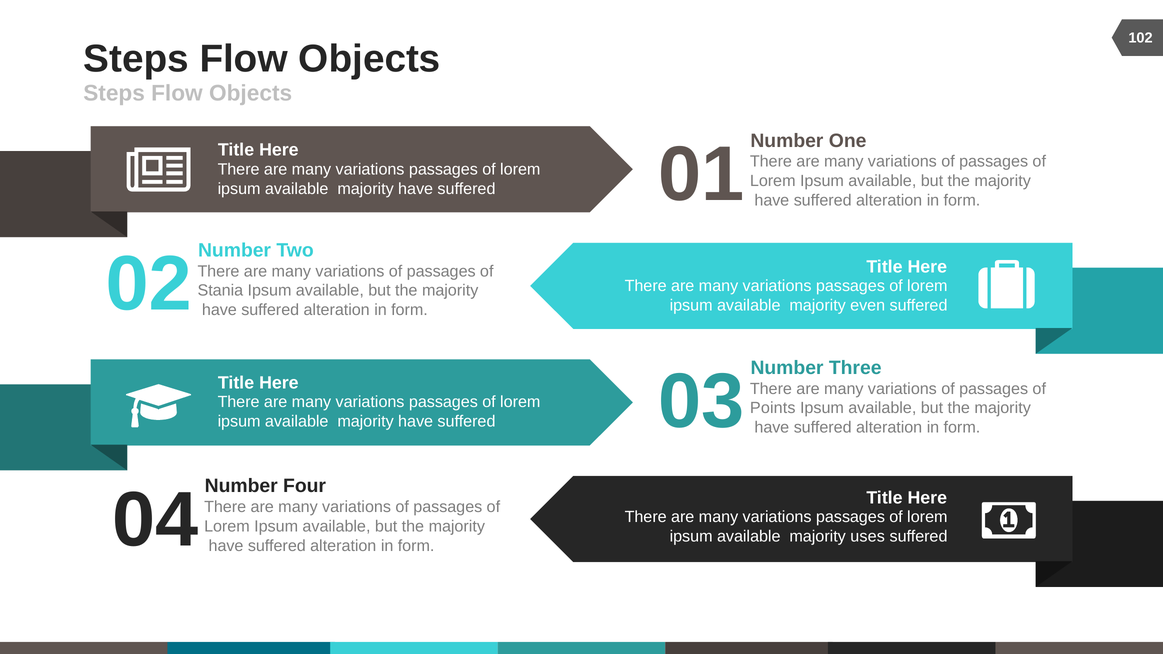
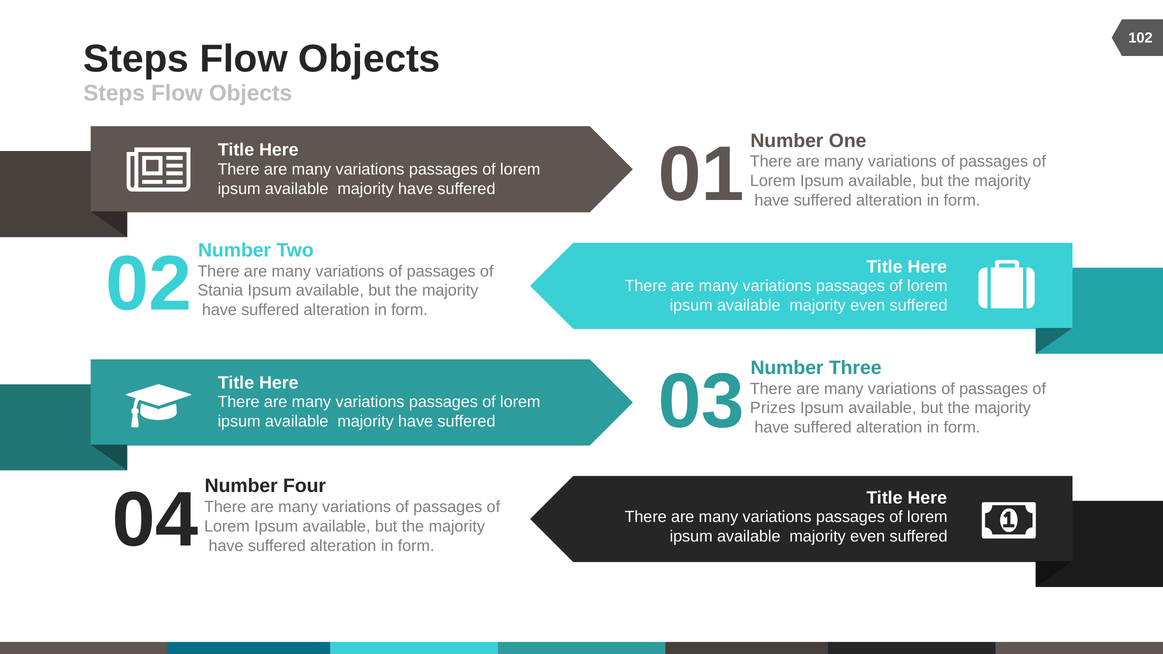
Points: Points -> Prizes
uses at (868, 537): uses -> even
